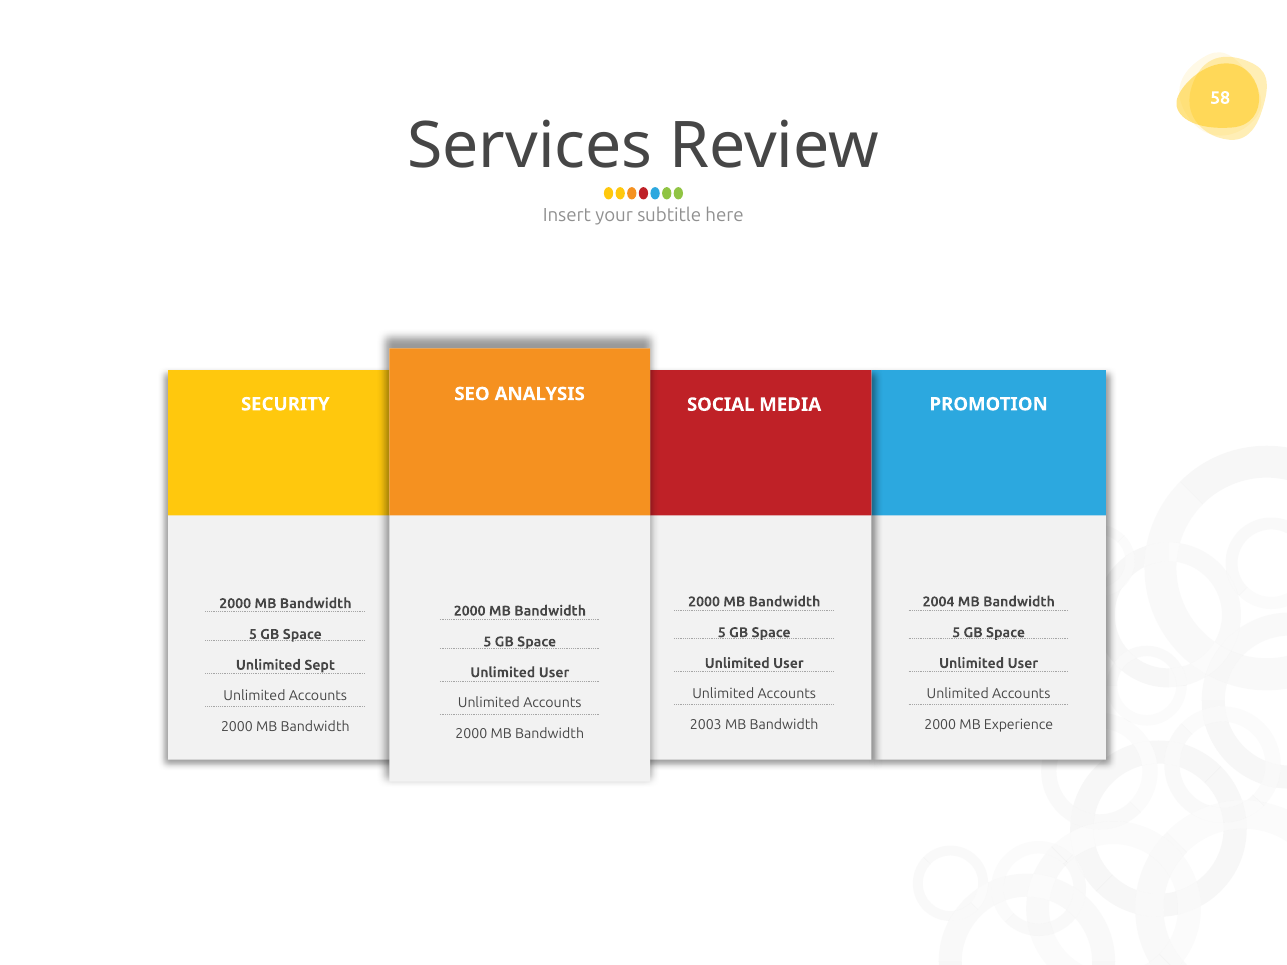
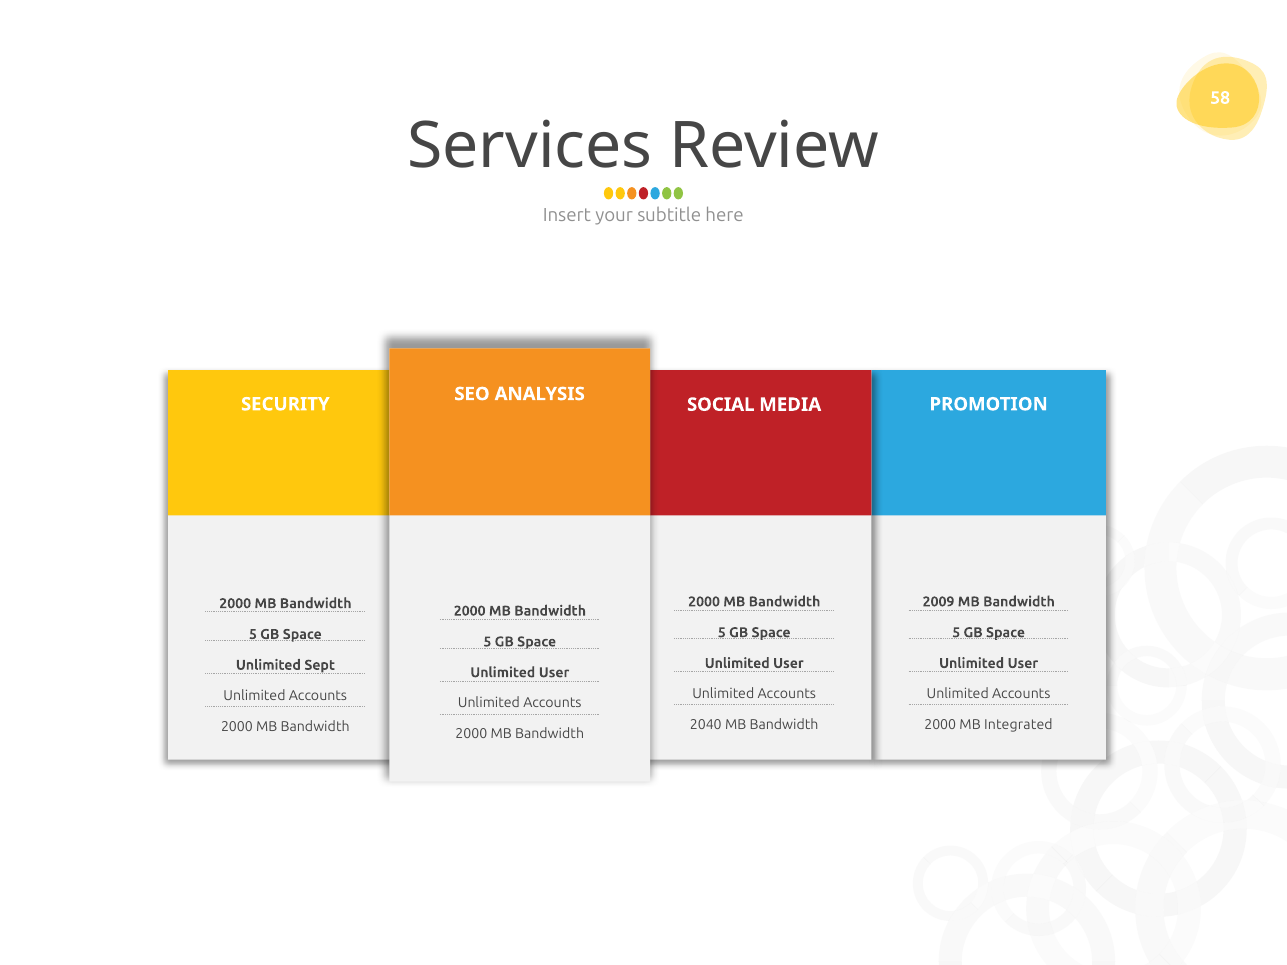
2004: 2004 -> 2009
2003: 2003 -> 2040
Experience: Experience -> Integrated
